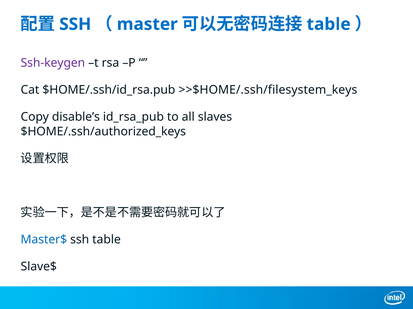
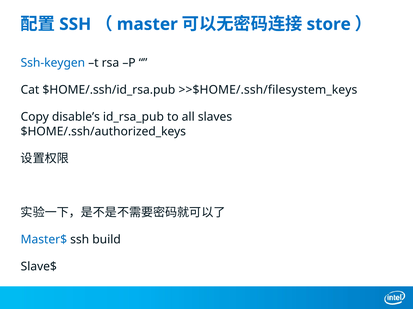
table at (329, 24): table -> store
Ssh-keygen colour: purple -> blue
ssh table: table -> build
